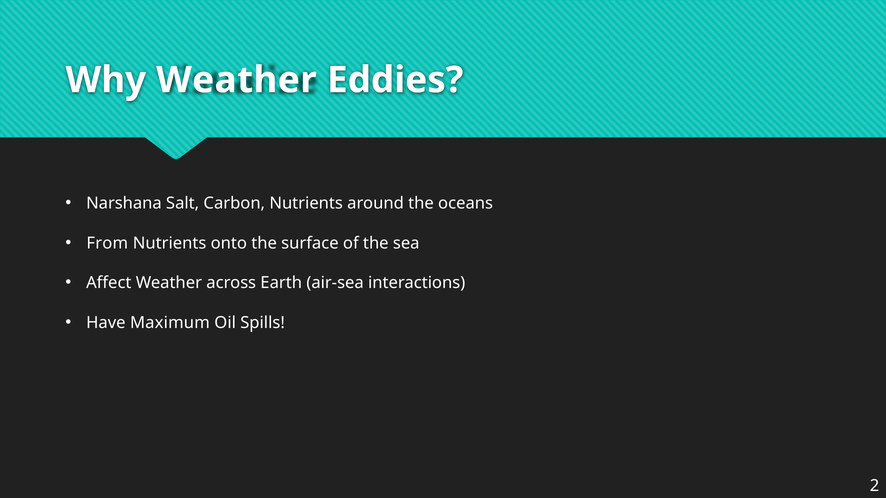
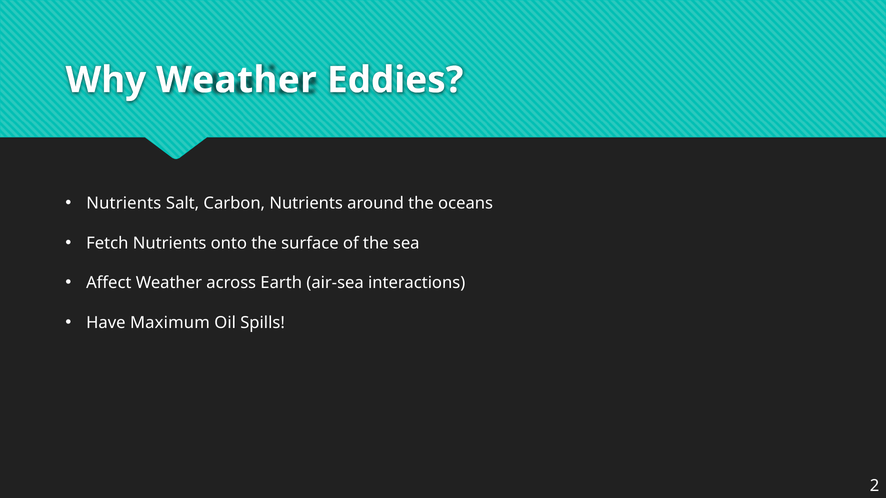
Narshana at (124, 203): Narshana -> Nutrients
From: From -> Fetch
